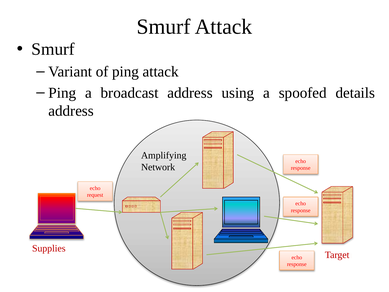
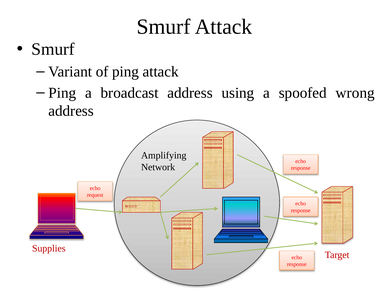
details: details -> wrong
